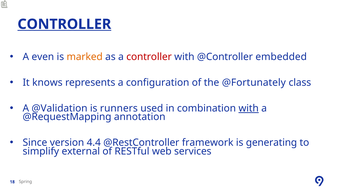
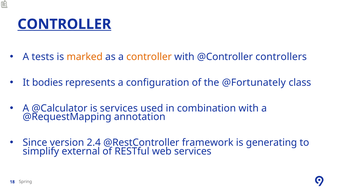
even: even -> tests
controller at (149, 57) colour: red -> orange
embedded: embedded -> controllers
knows: knows -> bodies
@Validation: @Validation -> @Calculator
is runners: runners -> services
with at (249, 108) underline: present -> none
4.4: 4.4 -> 2.4
